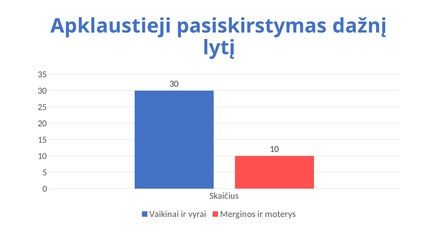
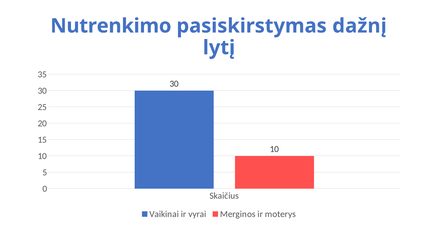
Apklaustieji: Apklaustieji -> Nutrenkimo
